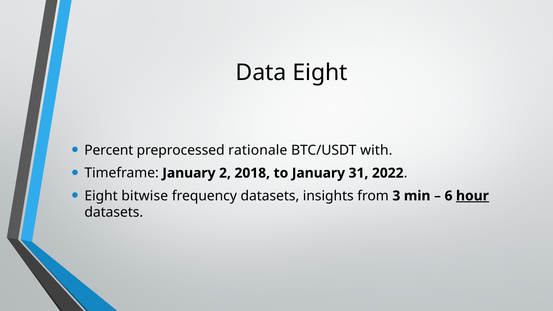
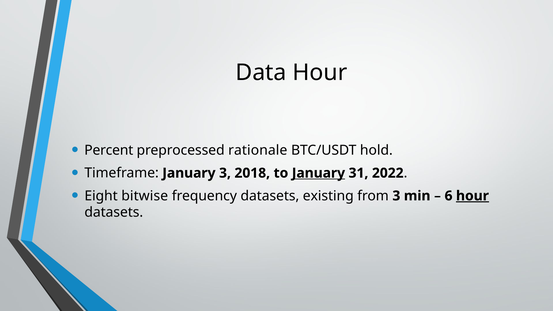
Data Eight: Eight -> Hour
with: with -> hold
January 2: 2 -> 3
January at (318, 173) underline: none -> present
insights: insights -> existing
